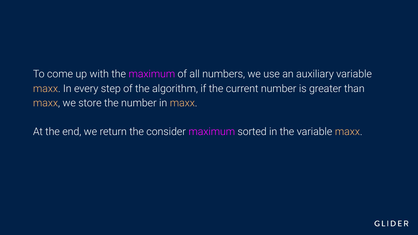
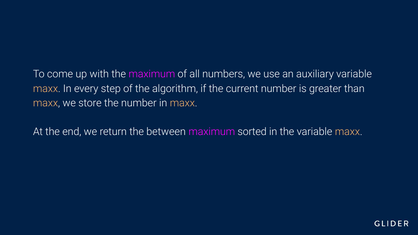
consider: consider -> between
